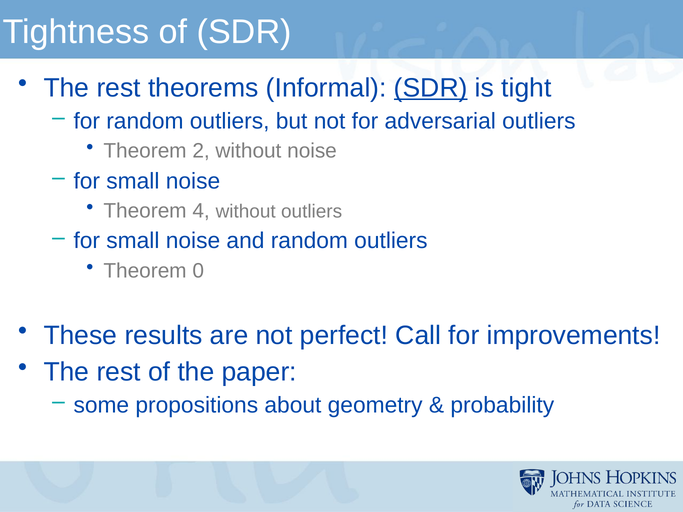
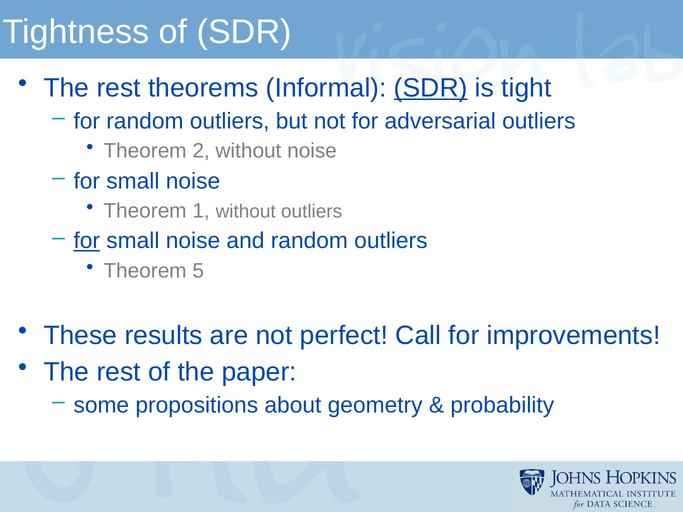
4: 4 -> 1
for at (87, 241) underline: none -> present
0: 0 -> 5
